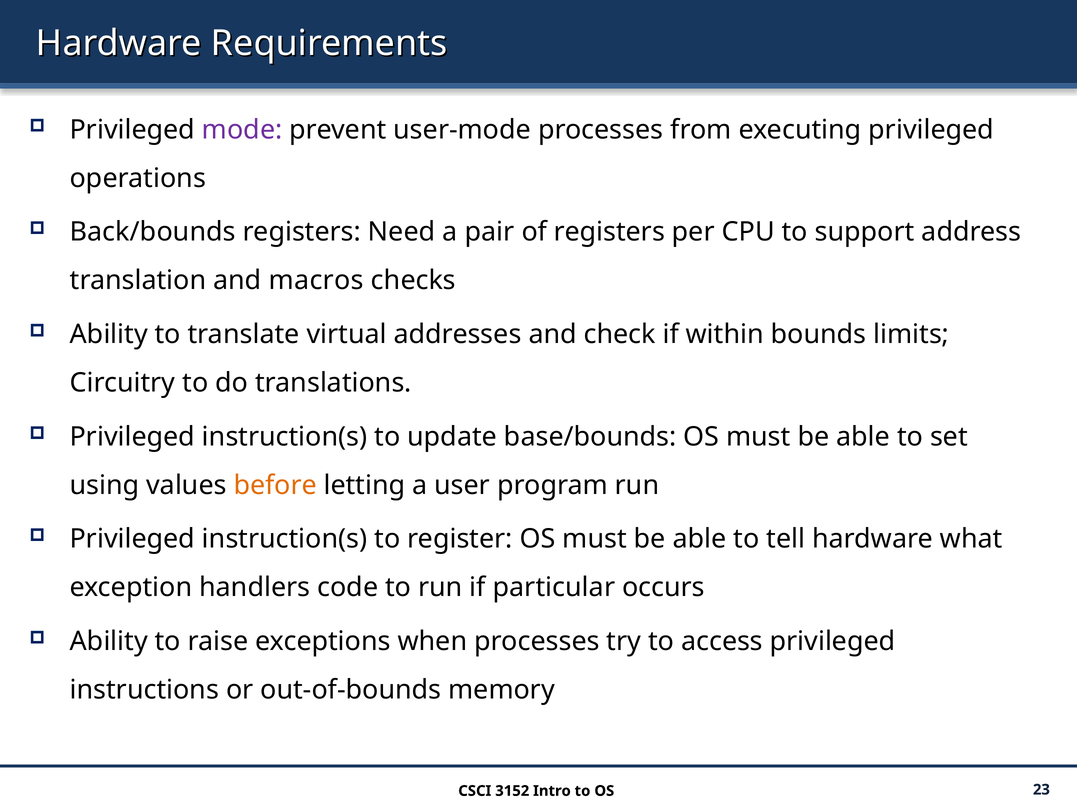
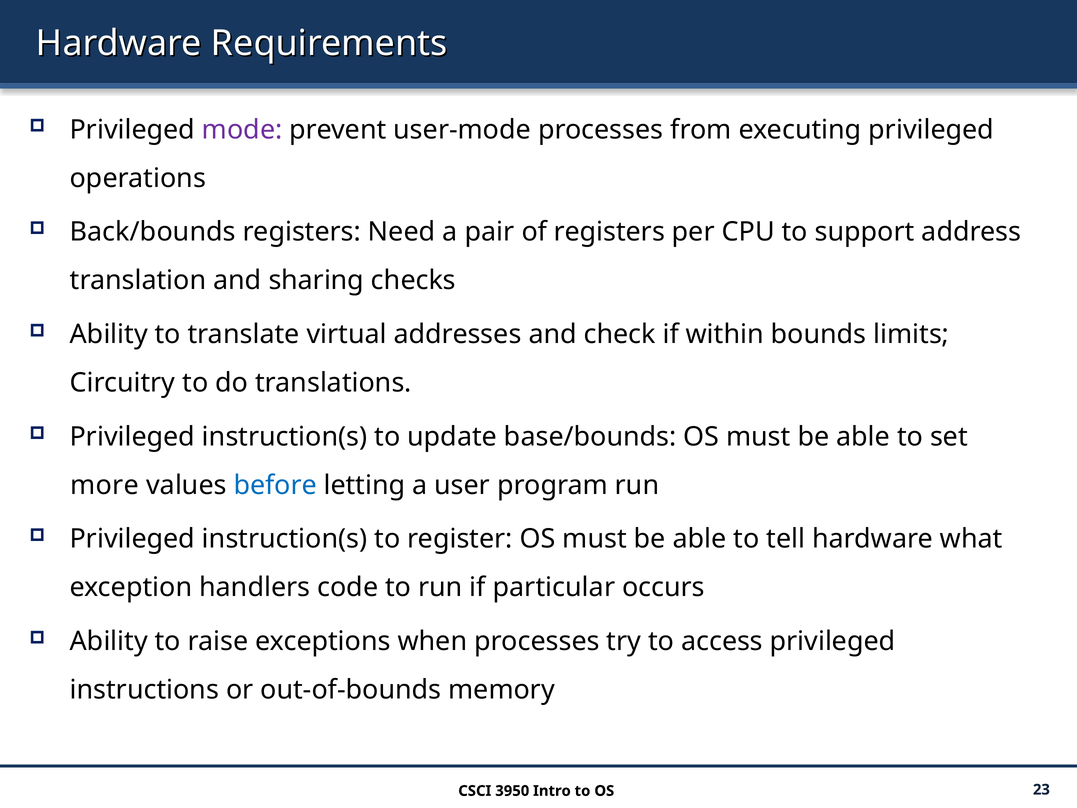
macros: macros -> sharing
using: using -> more
before colour: orange -> blue
3152: 3152 -> 3950
